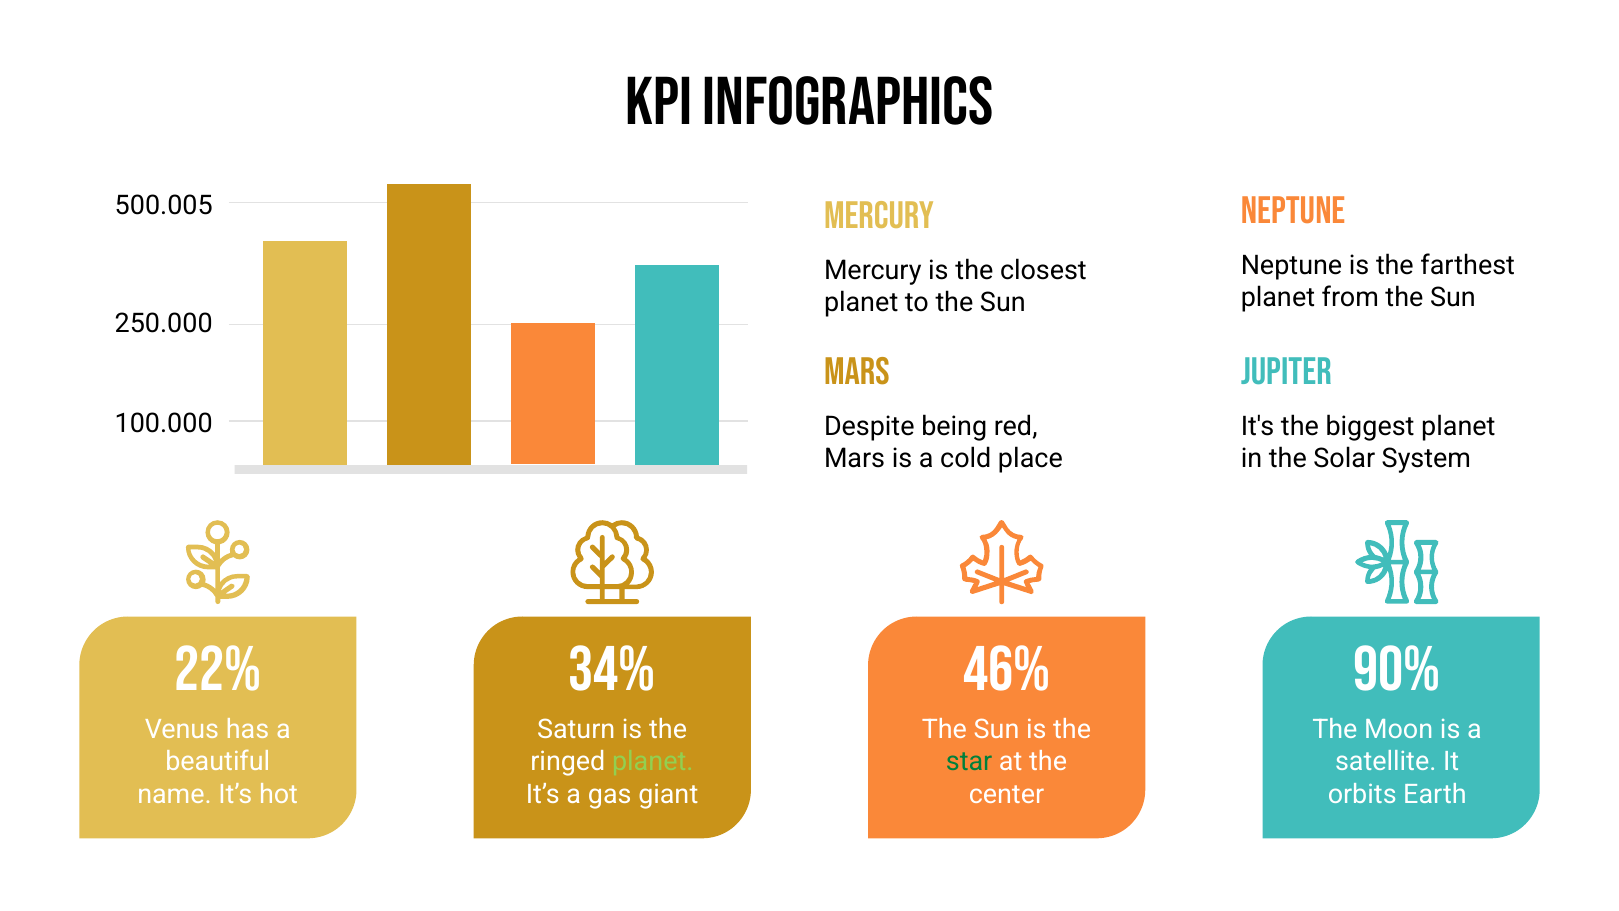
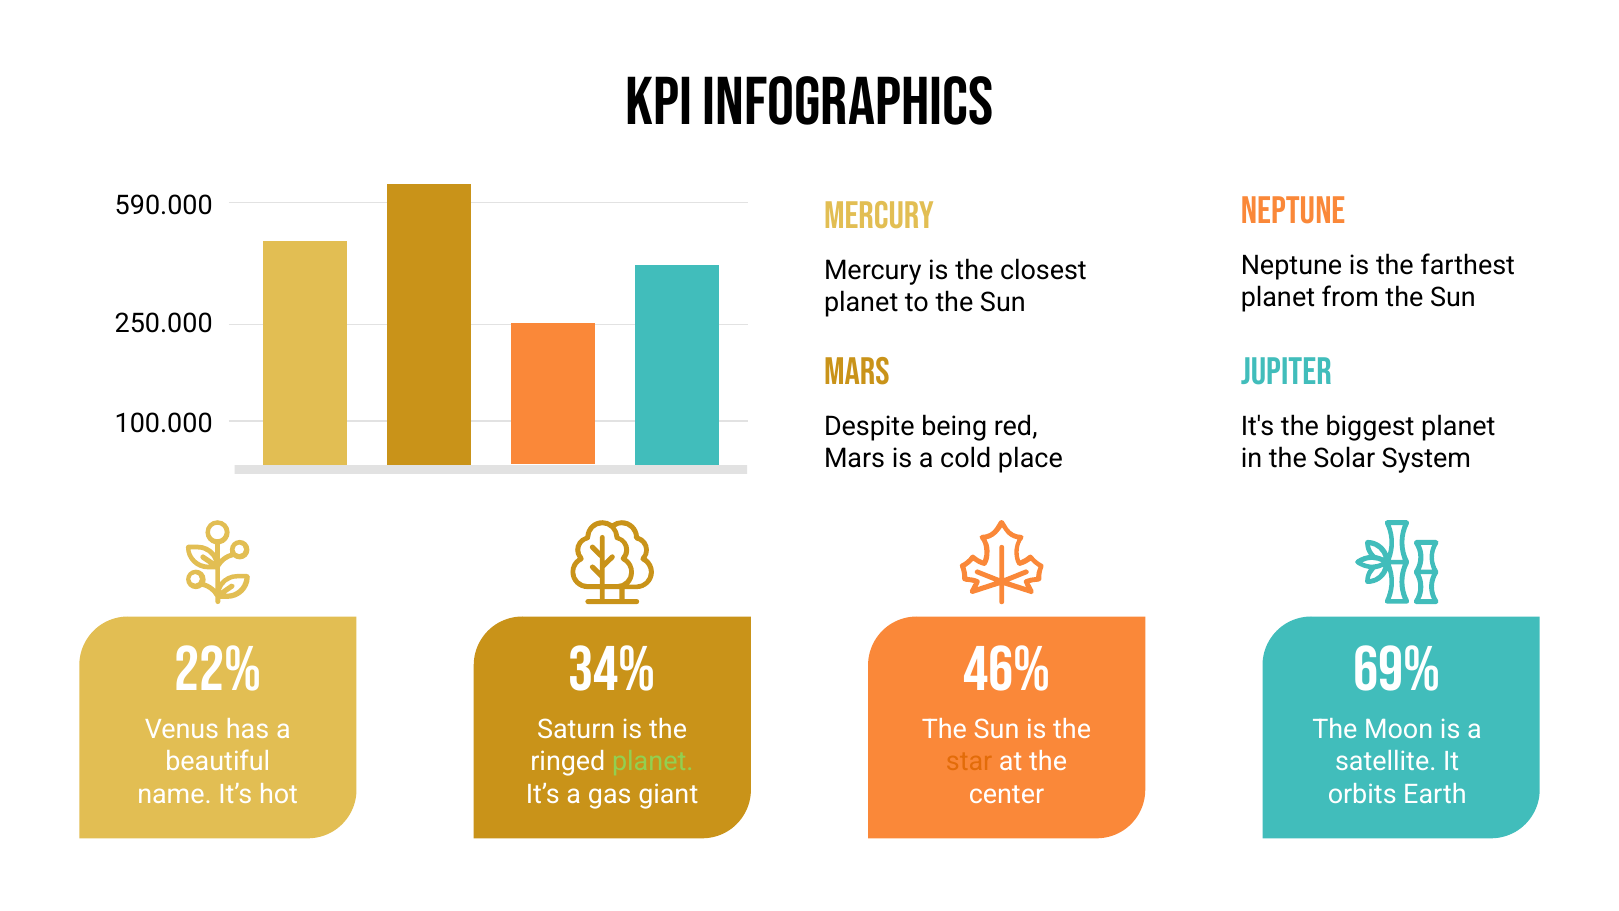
500.005: 500.005 -> 590.000
90%: 90% -> 69%
star colour: green -> orange
